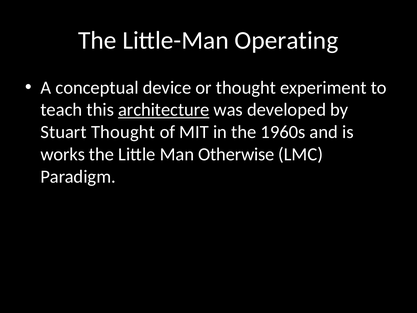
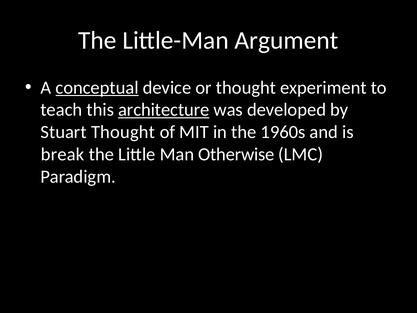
Operating: Operating -> Argument
conceptual underline: none -> present
works: works -> break
